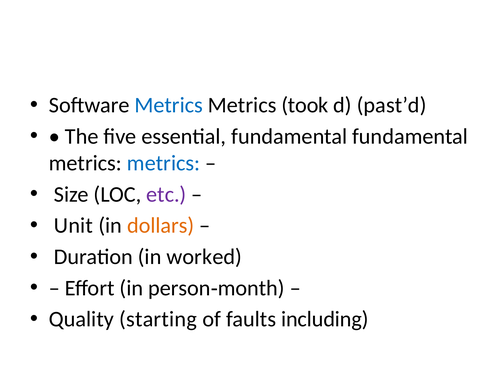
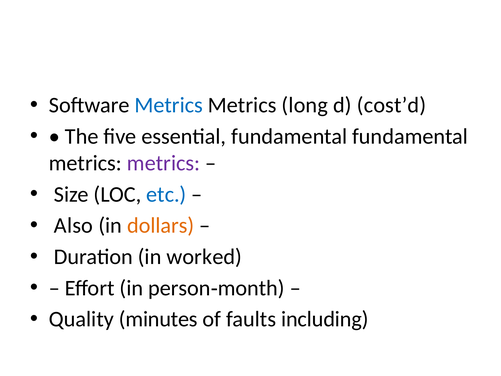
took: took -> long
past’d: past’d -> cost’d
metrics at (164, 163) colour: blue -> purple
etc colour: purple -> blue
Unit: Unit -> Also
starting: starting -> minutes
